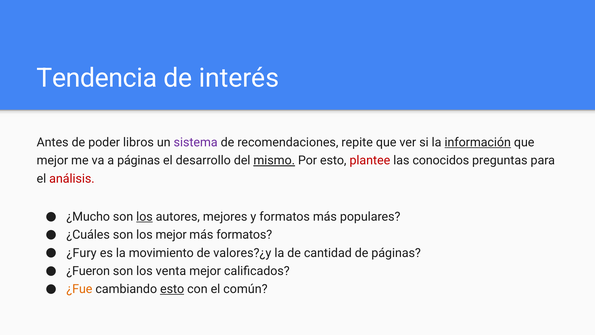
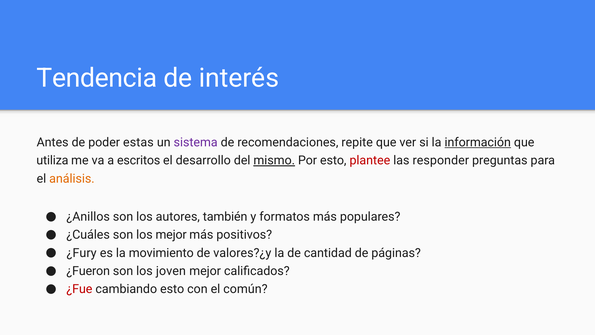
libros: libros -> estas
mejor at (52, 160): mejor -> utiliza
a páginas: páginas -> escritos
conocidos: conocidos -> responder
análisis colour: red -> orange
¿Mucho: ¿Mucho -> ¿Anillos
los at (144, 217) underline: present -> none
mejores: mejores -> también
más formatos: formatos -> positivos
venta: venta -> joven
¿Fue colour: orange -> red
esto at (172, 289) underline: present -> none
